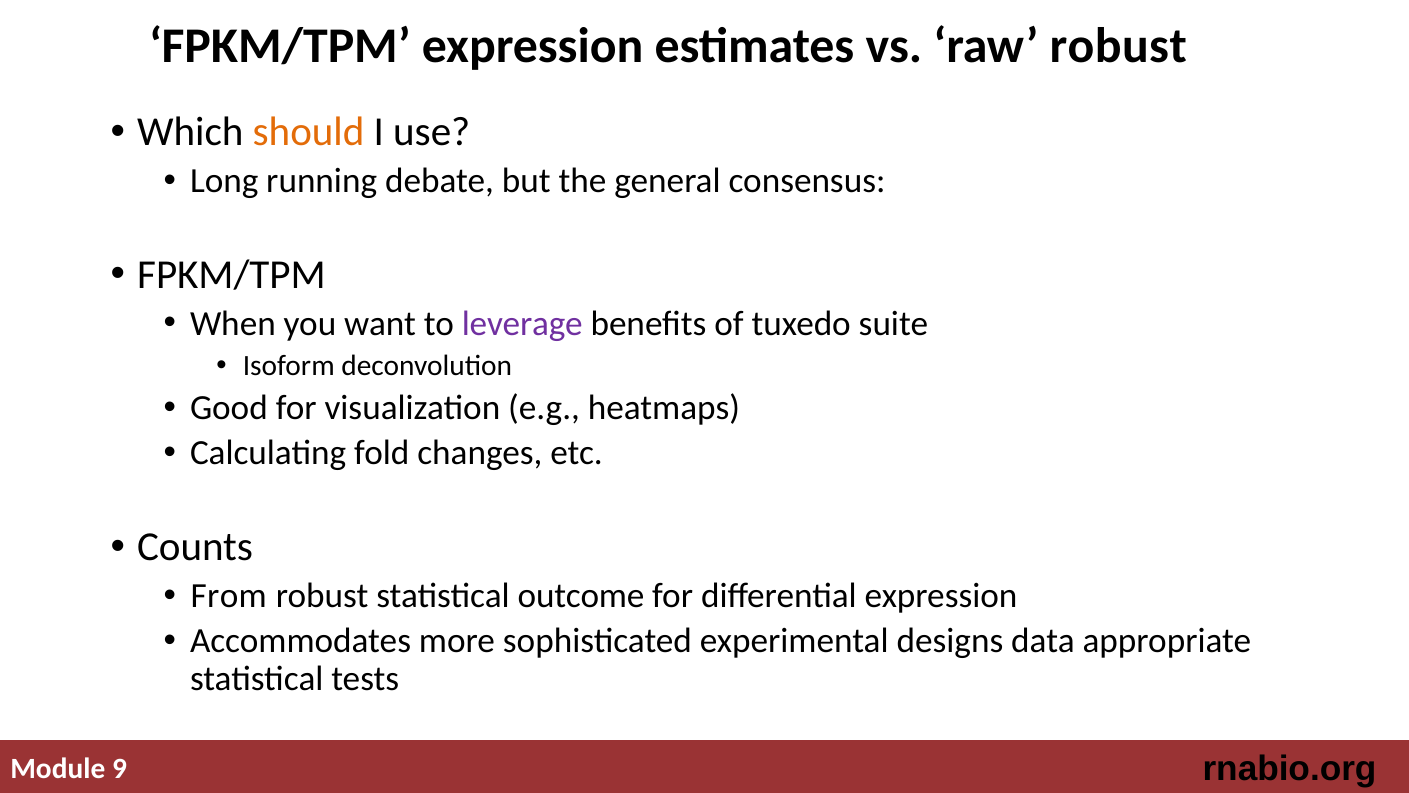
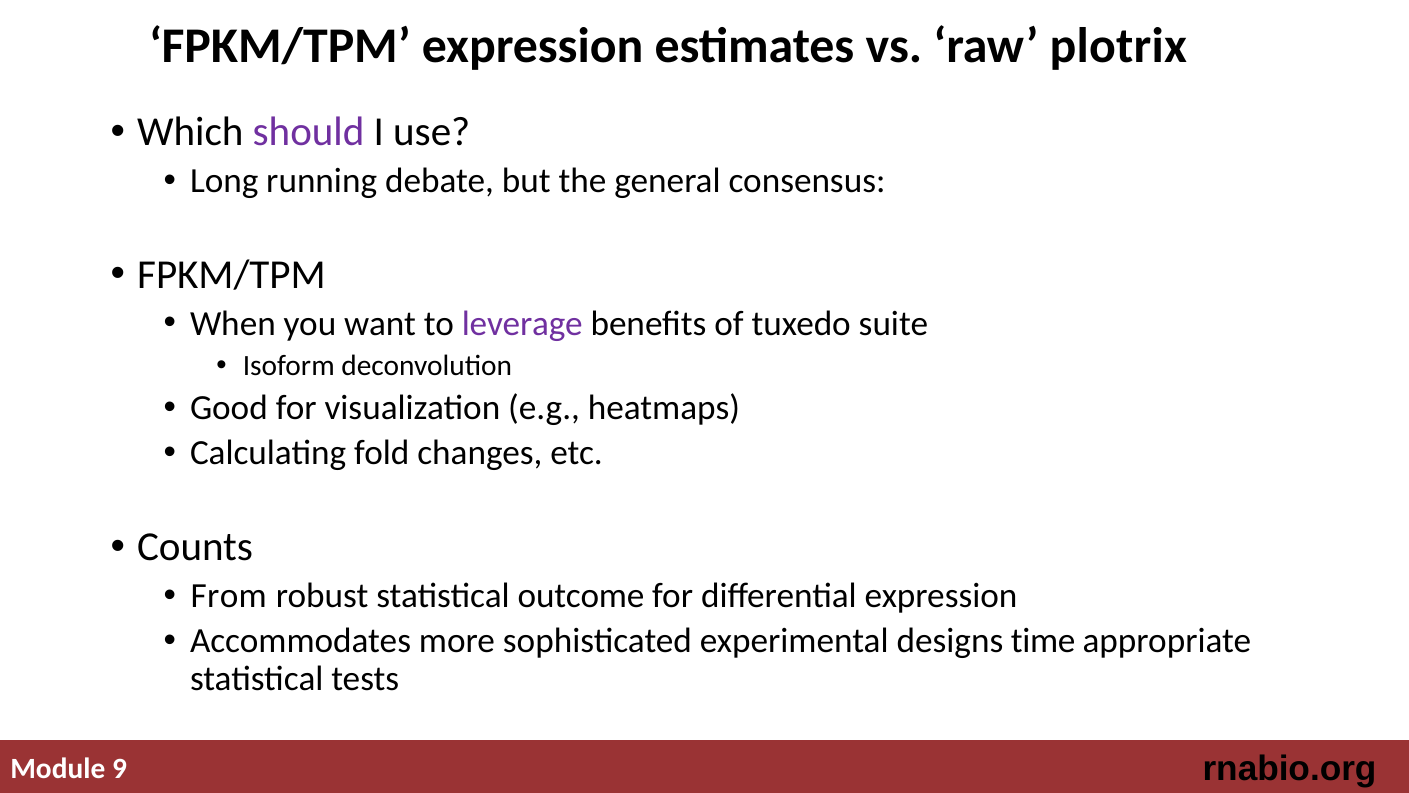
raw robust: robust -> plotrix
should colour: orange -> purple
data: data -> time
